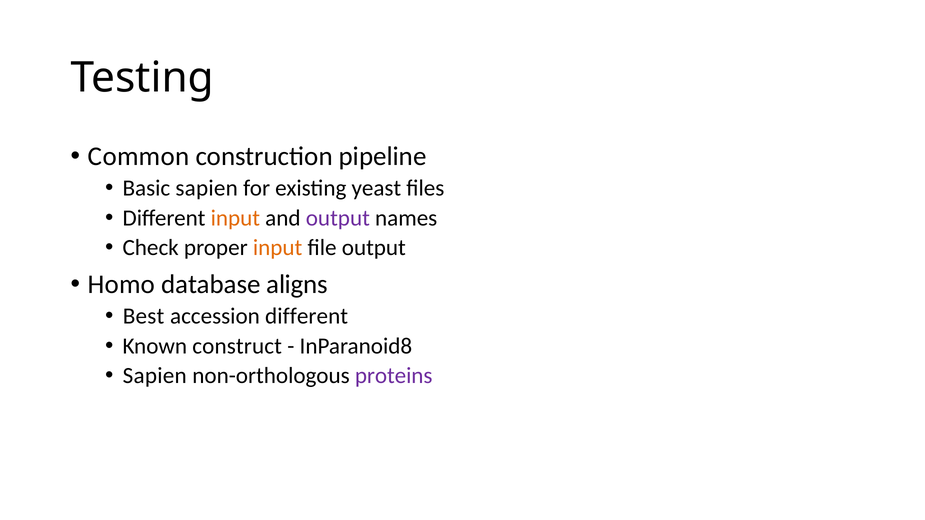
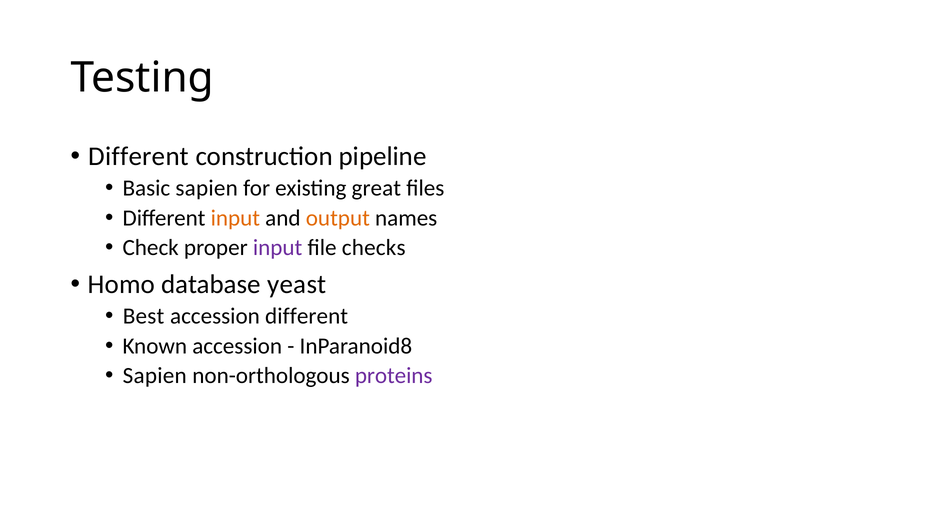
Common at (139, 156): Common -> Different
yeast: yeast -> great
output at (338, 218) colour: purple -> orange
input at (278, 248) colour: orange -> purple
file output: output -> checks
aligns: aligns -> yeast
Known construct: construct -> accession
